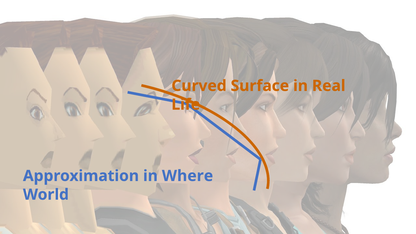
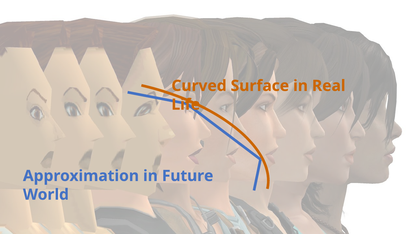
Where: Where -> Future
